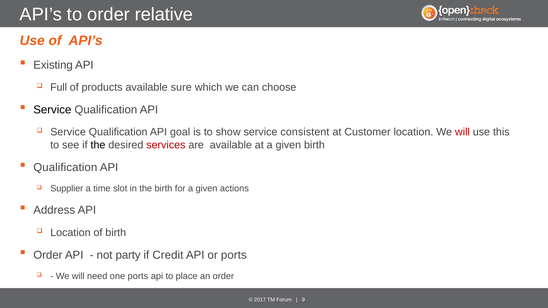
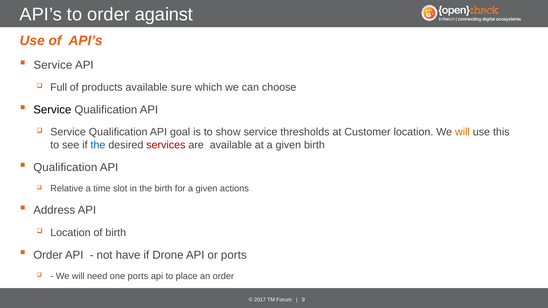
relative: relative -> against
Existing at (53, 65): Existing -> Service
consistent: consistent -> thresholds
will at (462, 132) colour: red -> orange
the at (98, 145) colour: black -> blue
Supplier: Supplier -> Relative
party: party -> have
Credit: Credit -> Drone
